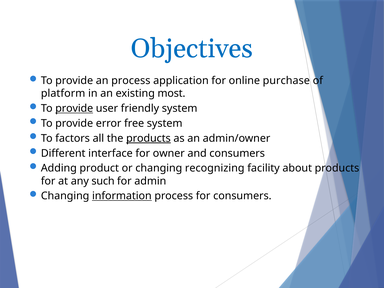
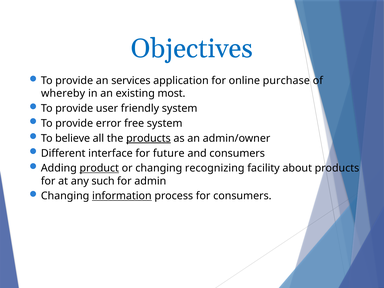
an process: process -> services
platform: platform -> whereby
provide at (74, 108) underline: present -> none
factors: factors -> believe
owner: owner -> future
product underline: none -> present
